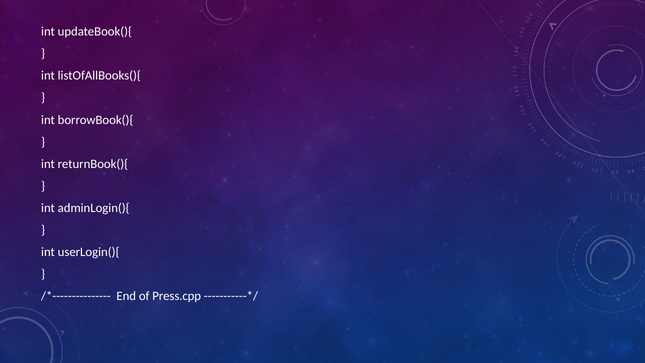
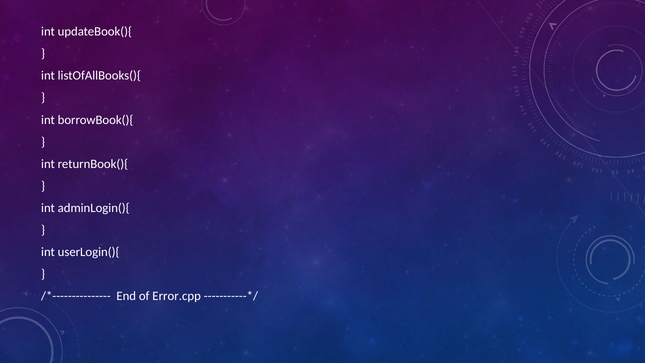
Press.cpp: Press.cpp -> Error.cpp
